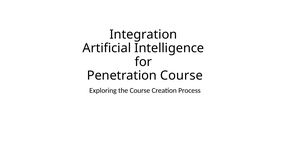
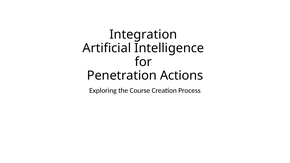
Penetration Course: Course -> Actions
